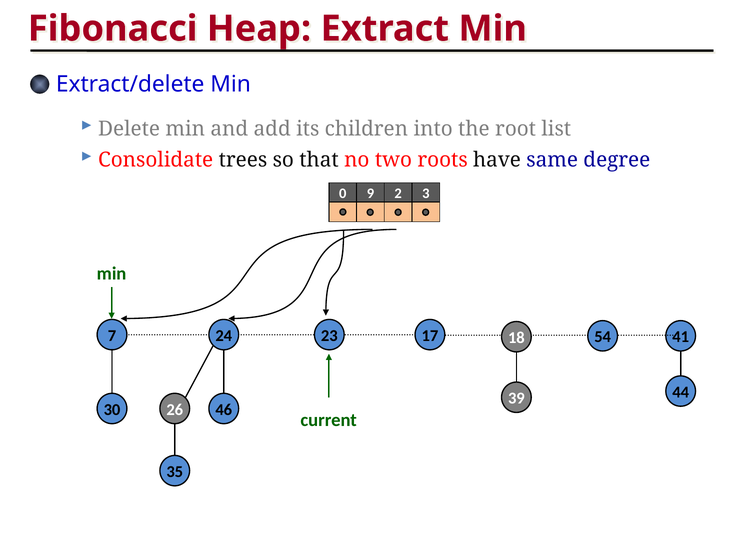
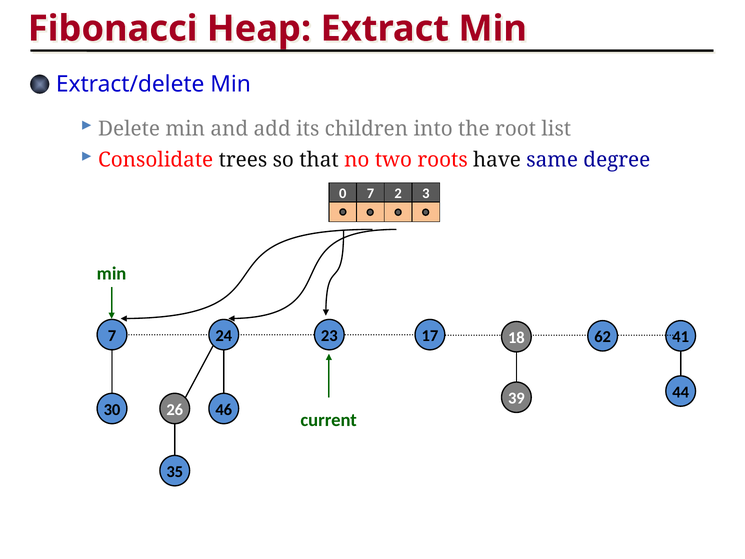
0 9: 9 -> 7
54: 54 -> 62
